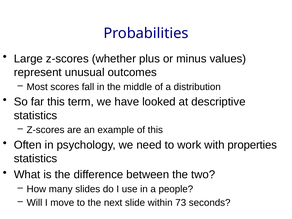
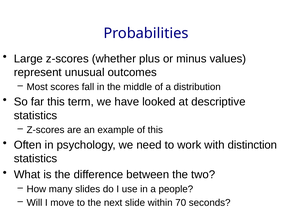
properties: properties -> distinction
73: 73 -> 70
